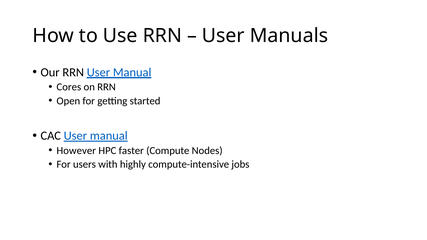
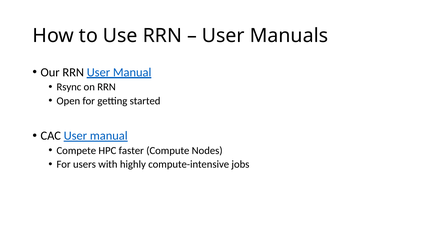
Cores: Cores -> Rsync
However: However -> Compete
